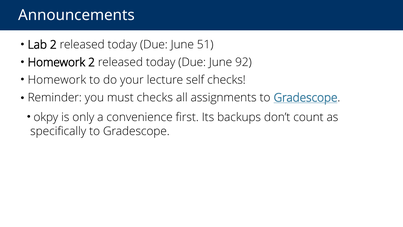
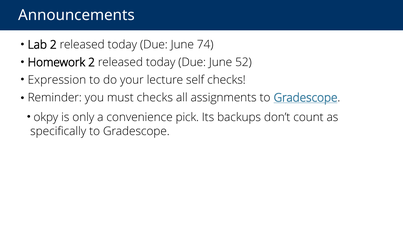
51: 51 -> 74
92: 92 -> 52
Homework at (57, 80): Homework -> Expression
first: first -> pick
